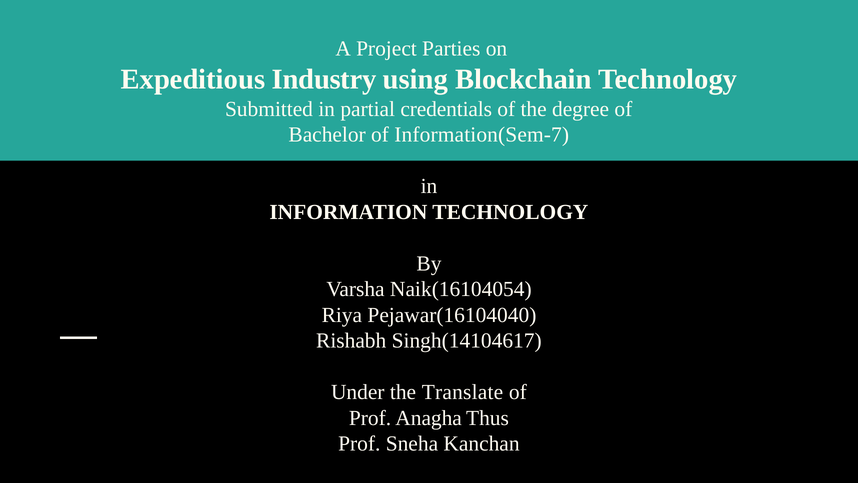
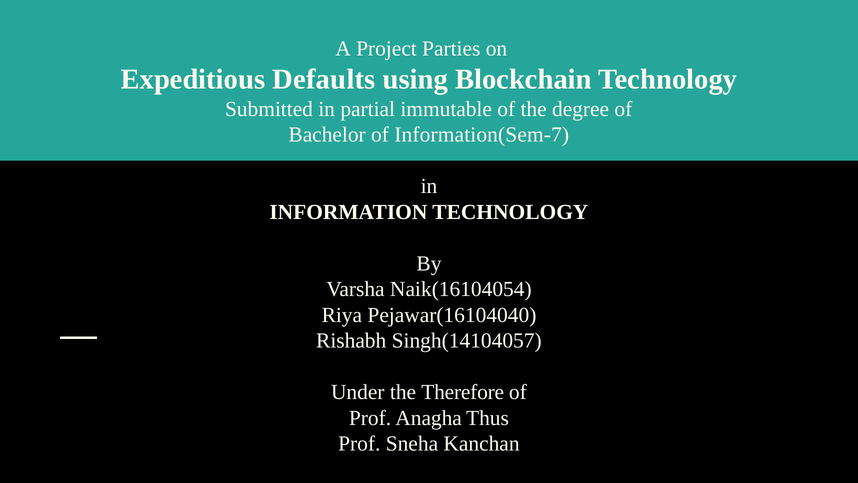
Industry: Industry -> Defaults
credentials: credentials -> immutable
Singh(14104617: Singh(14104617 -> Singh(14104057
Translate: Translate -> Therefore
